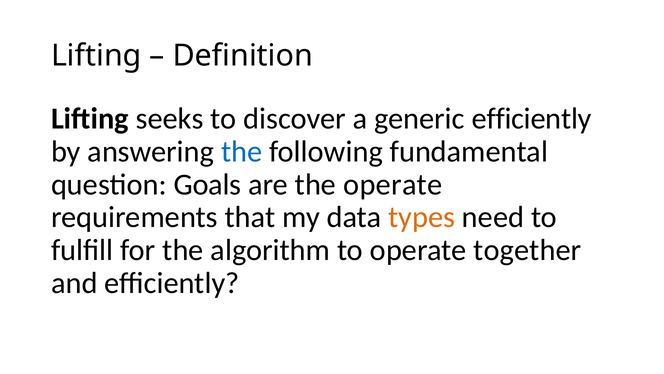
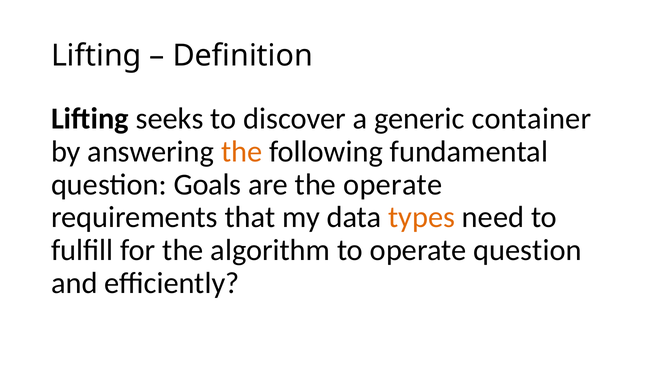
generic efficiently: efficiently -> container
the at (242, 151) colour: blue -> orange
operate together: together -> question
